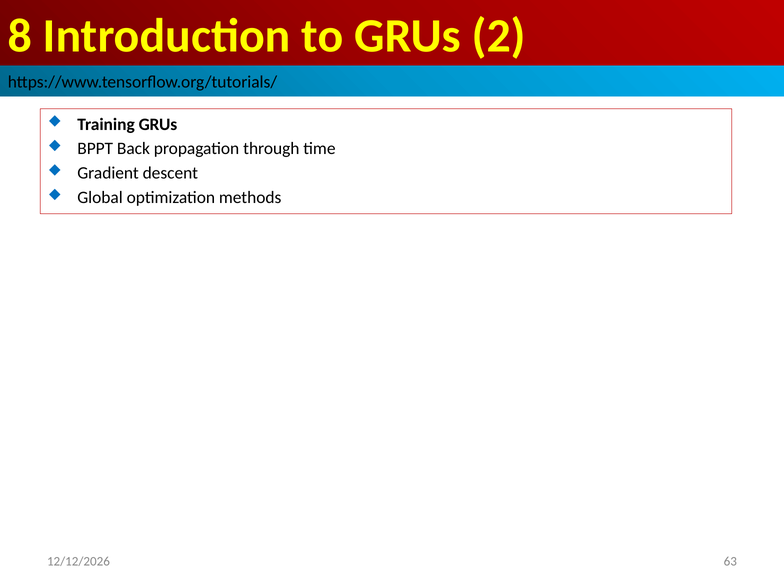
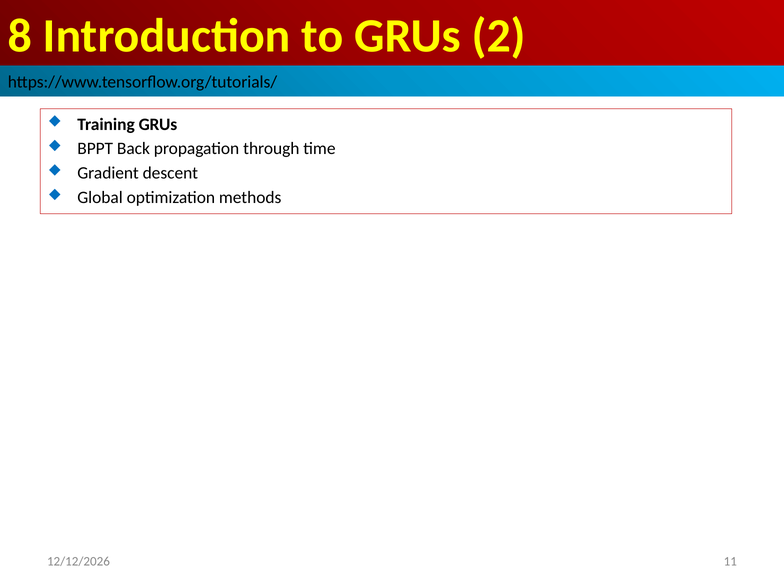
63: 63 -> 11
